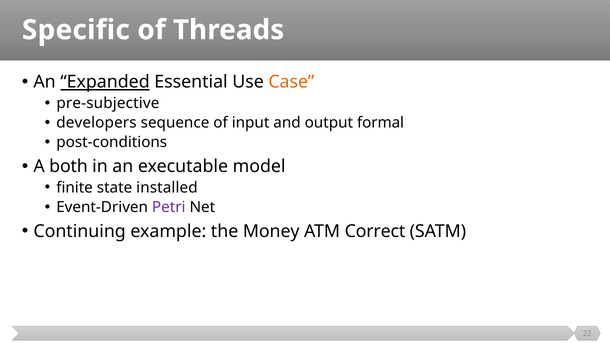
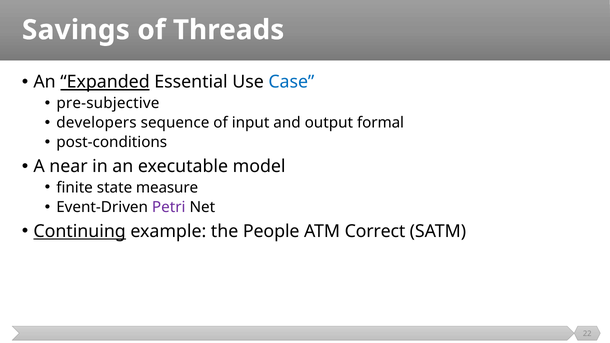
Specific: Specific -> Savings
Case colour: orange -> blue
both: both -> near
installed: installed -> measure
Continuing underline: none -> present
Money: Money -> People
